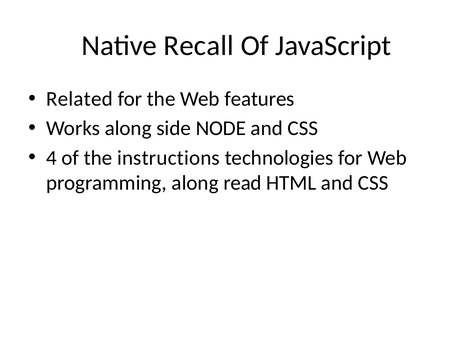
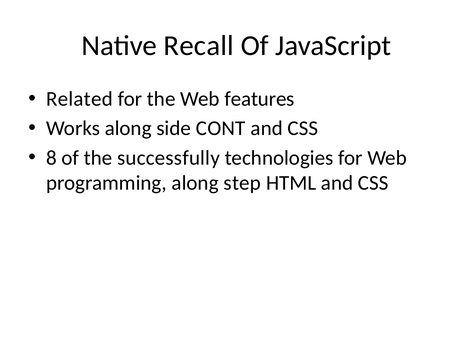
NODE: NODE -> CONT
4: 4 -> 8
instructions: instructions -> successfully
read: read -> step
